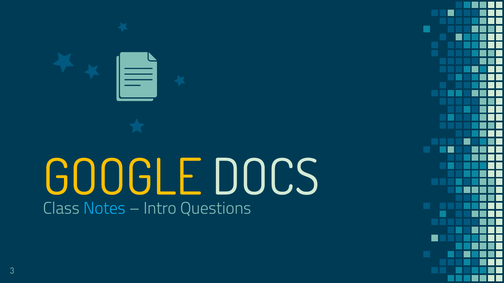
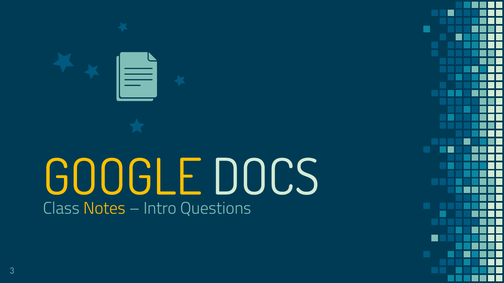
Notes colour: light blue -> yellow
